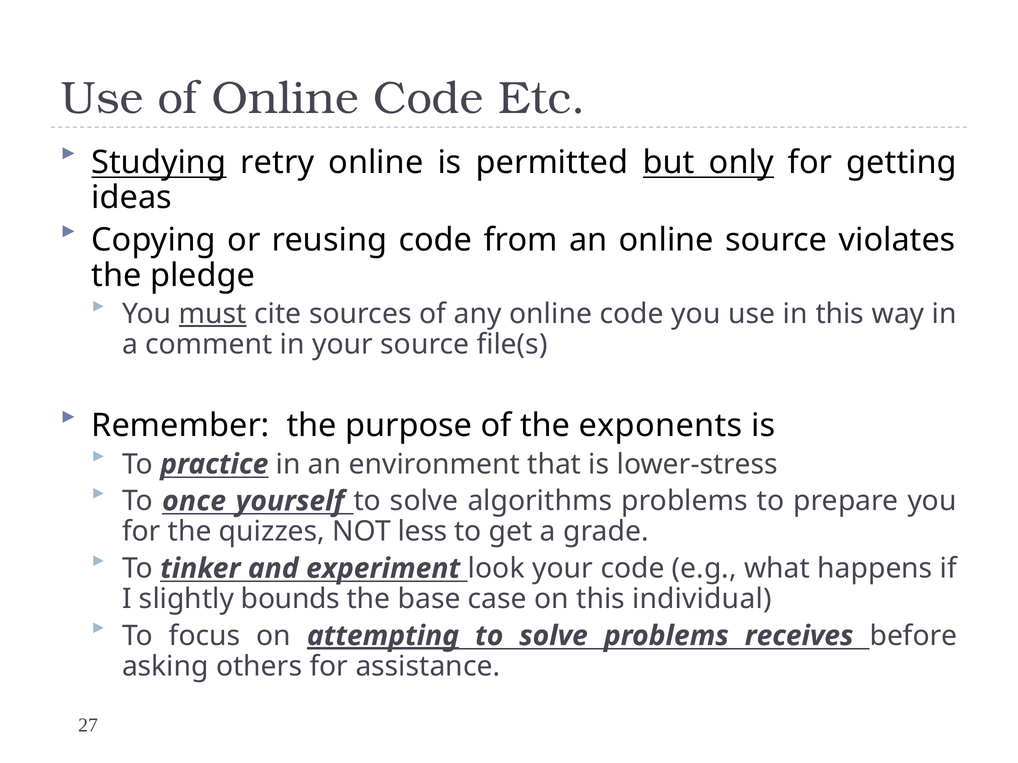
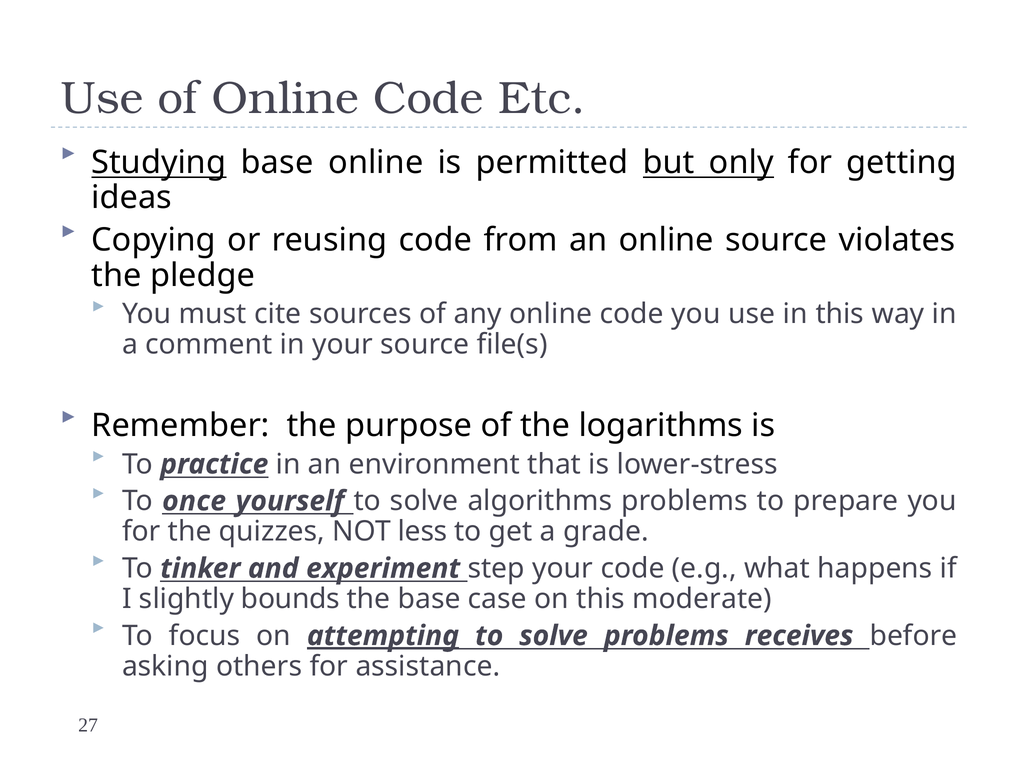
Studying retry: retry -> base
must underline: present -> none
exponents: exponents -> logarithms
look: look -> step
individual: individual -> moderate
